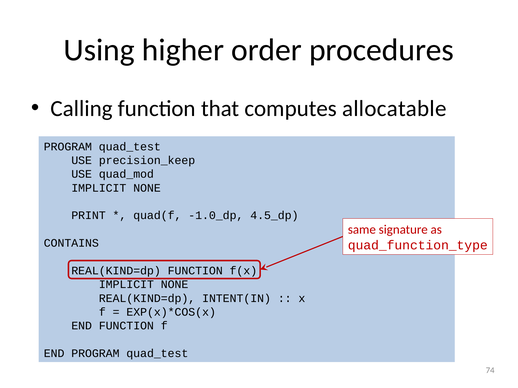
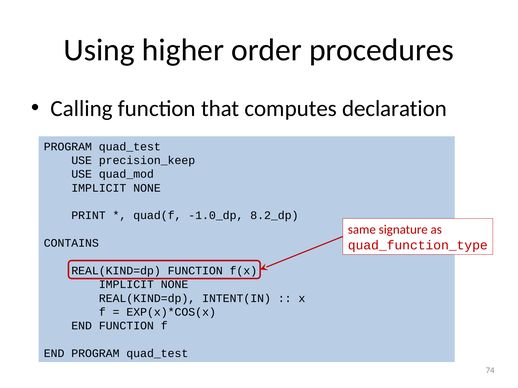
allocatable: allocatable -> declaration
4.5_dp: 4.5_dp -> 8.2_dp
